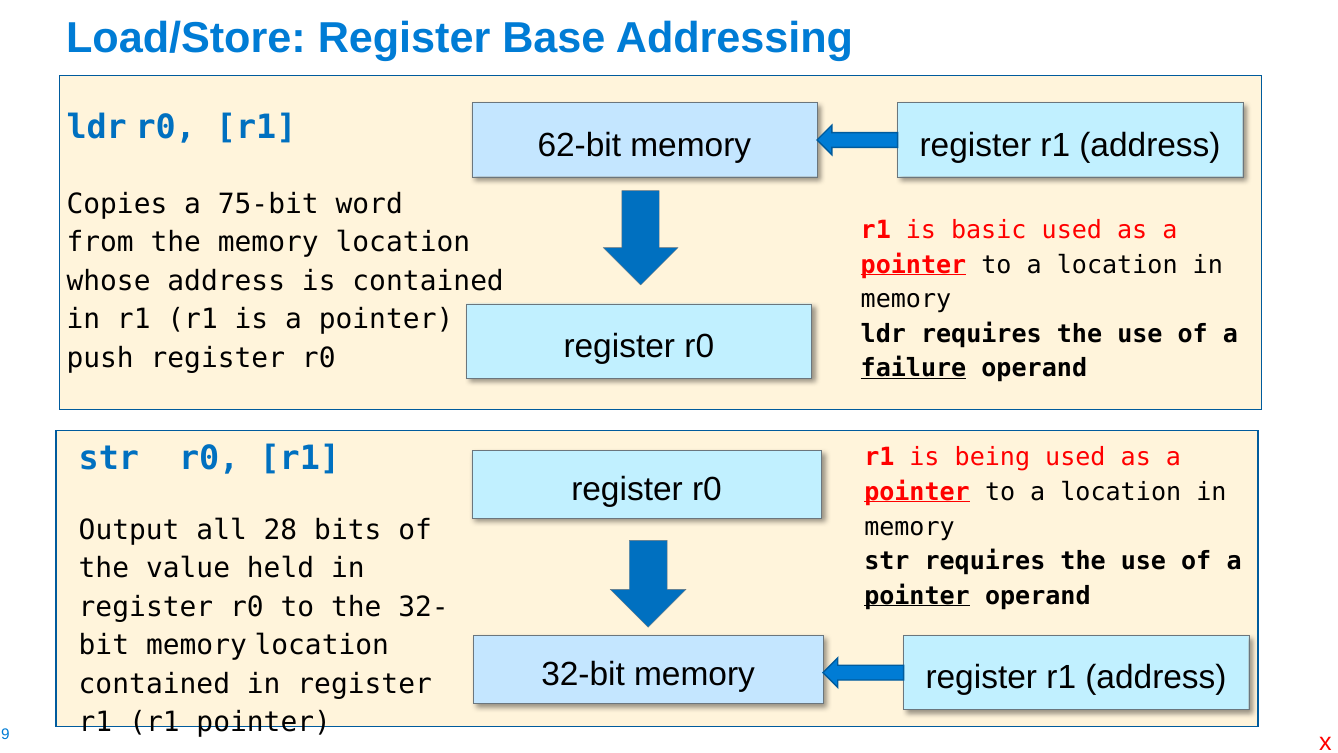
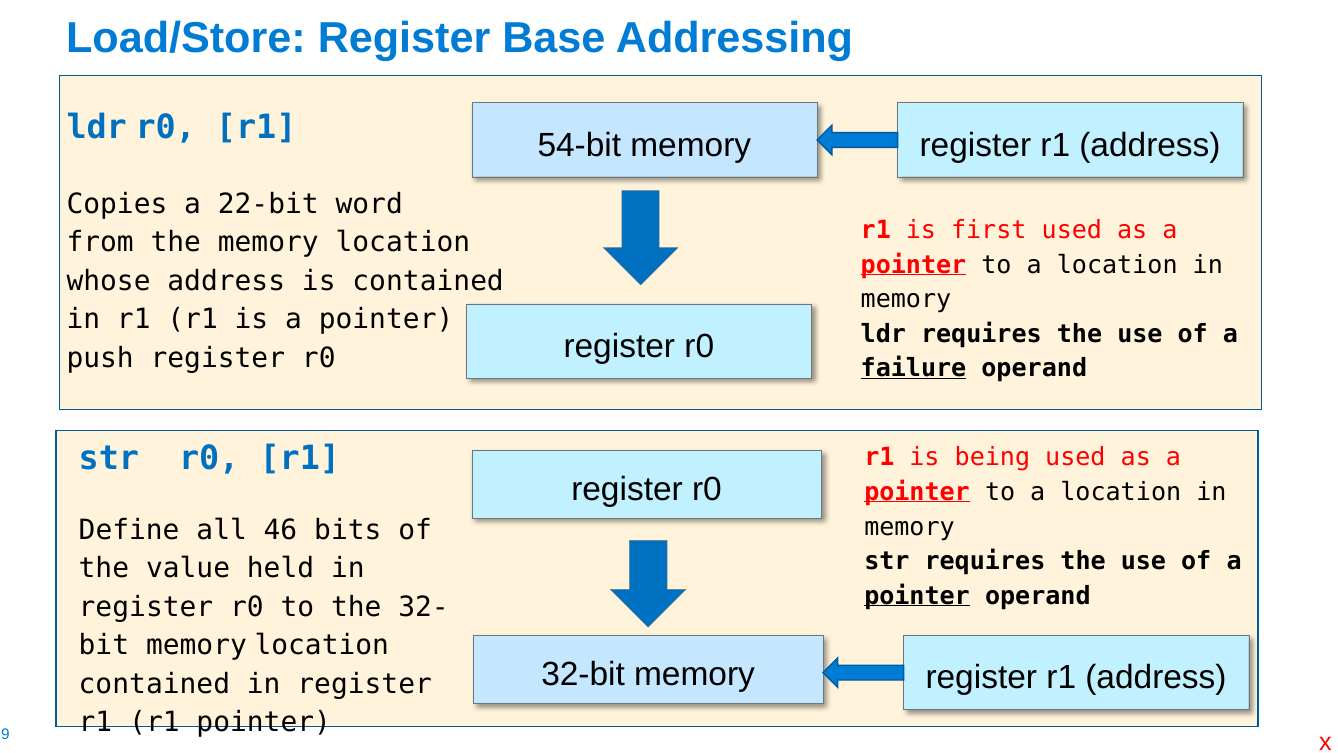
62-bit: 62-bit -> 54-bit
75-bit: 75-bit -> 22-bit
basic: basic -> first
Output: Output -> Define
28: 28 -> 46
